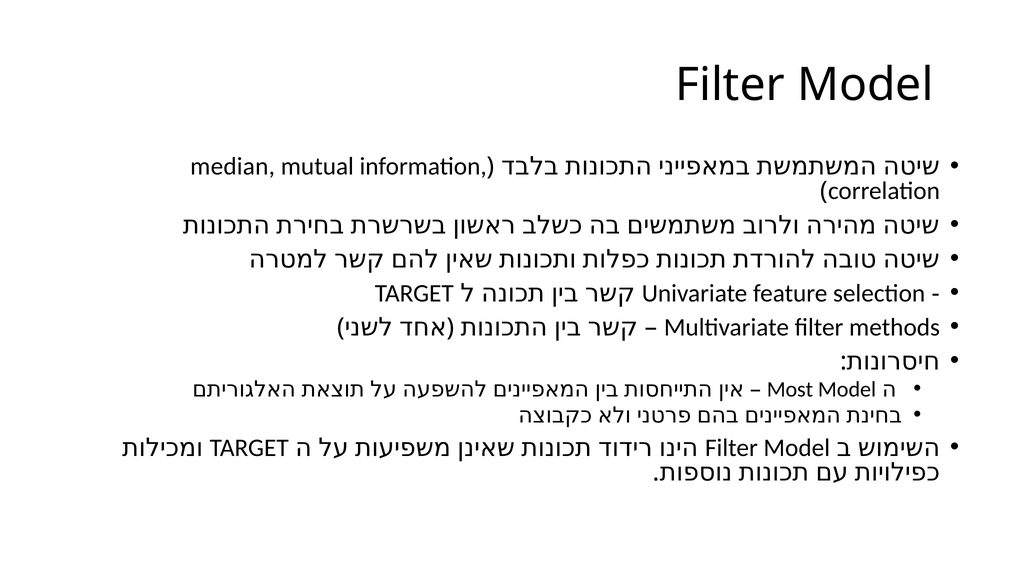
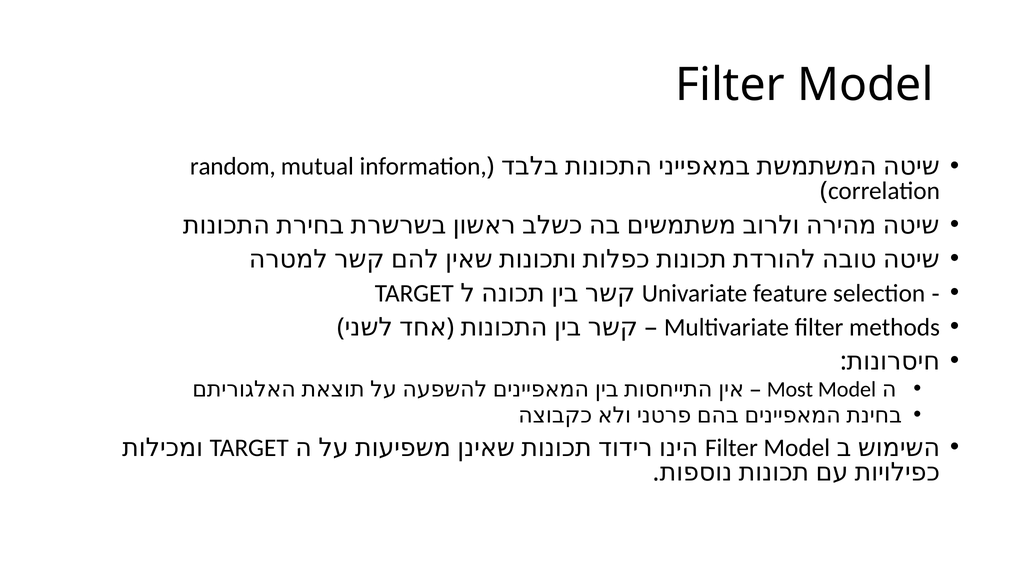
median: median -> random
